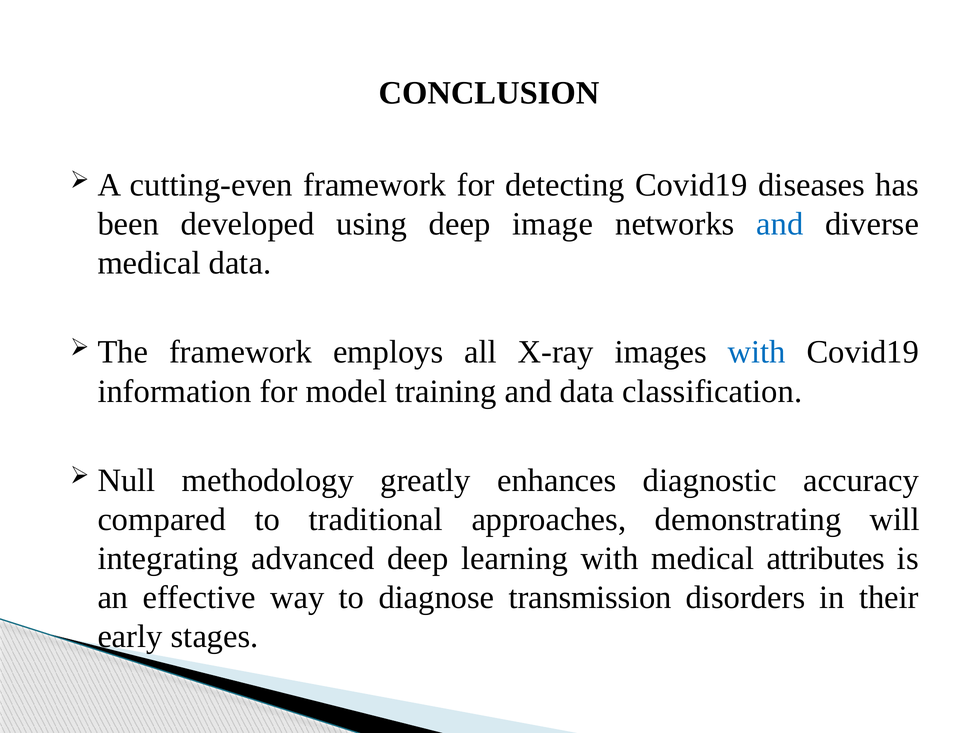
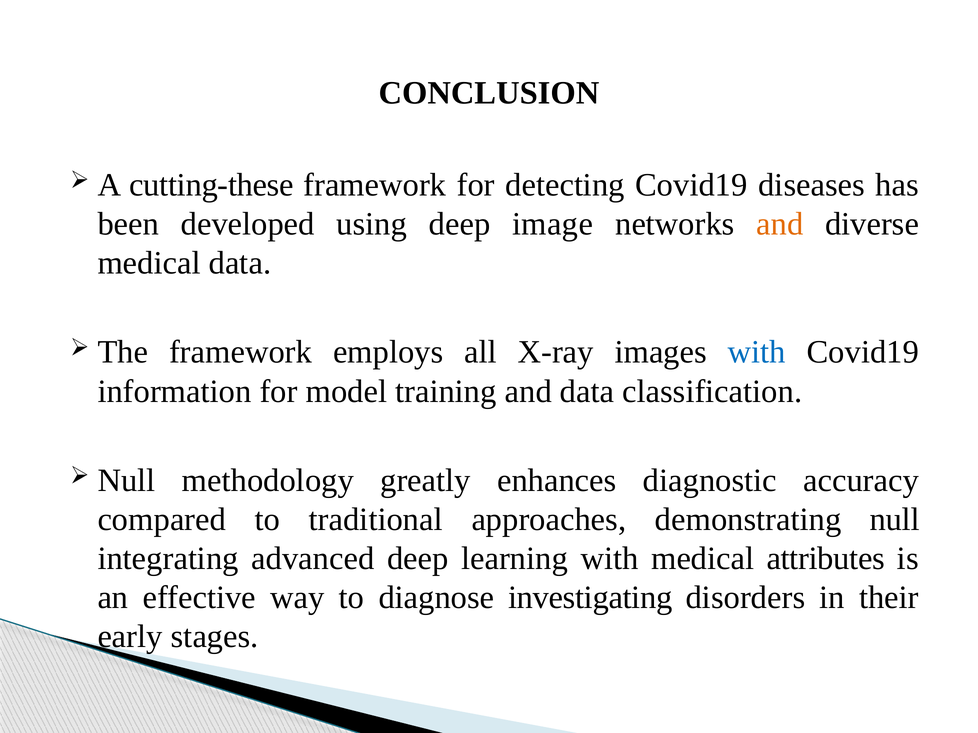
cutting-even: cutting-even -> cutting-these
and at (780, 224) colour: blue -> orange
demonstrating will: will -> null
transmission: transmission -> investigating
